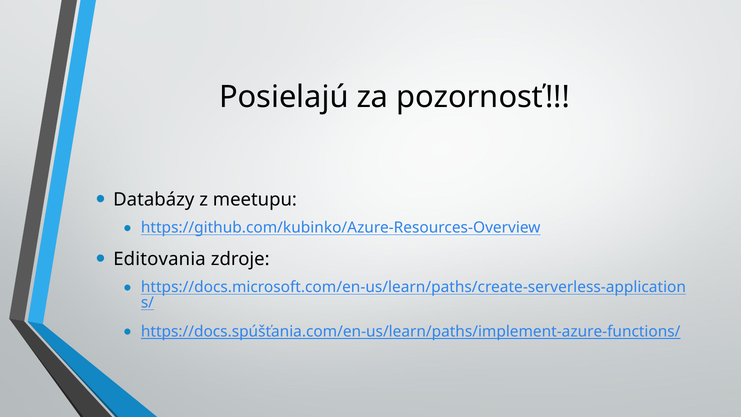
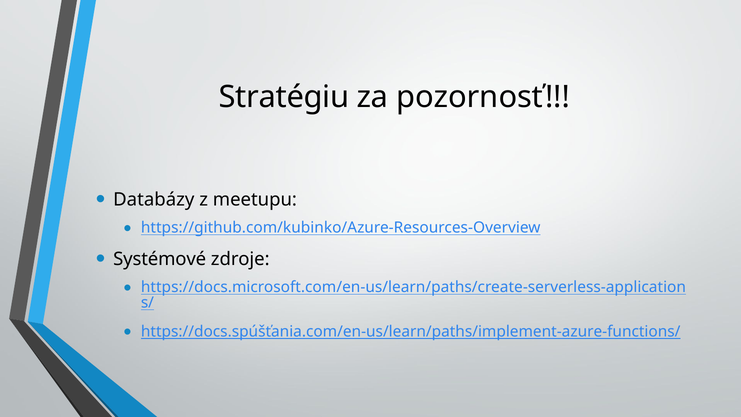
Posielajú: Posielajú -> Stratégiu
Editovania: Editovania -> Systémové
